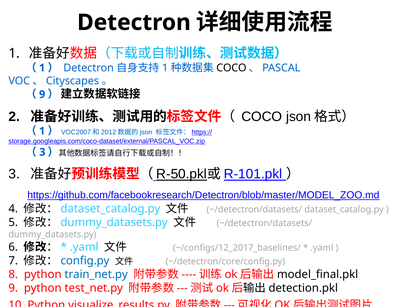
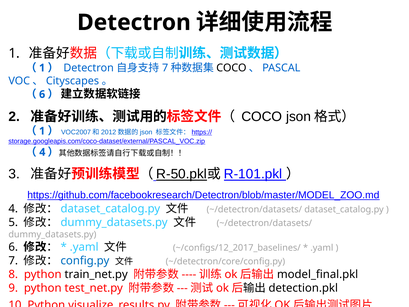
1 at (165, 68): 1 -> 7
9 at (42, 94): 9 -> 6
3 at (42, 152): 3 -> 4
train_net.py colour: blue -> black
